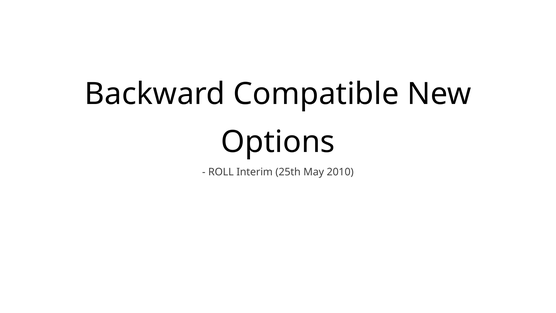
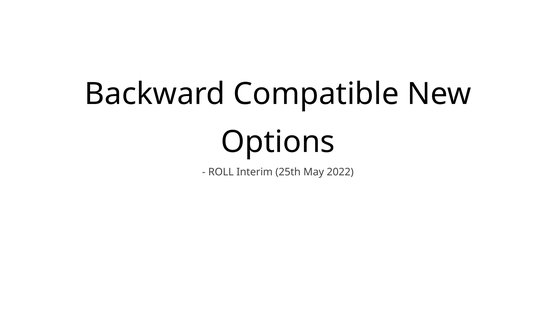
2010: 2010 -> 2022
